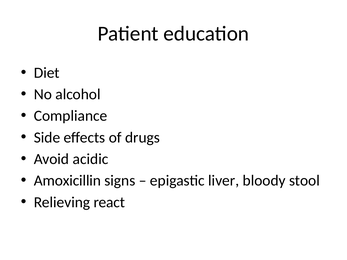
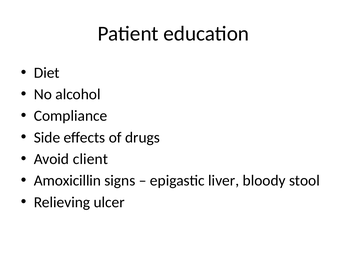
acidic: acidic -> client
react: react -> ulcer
